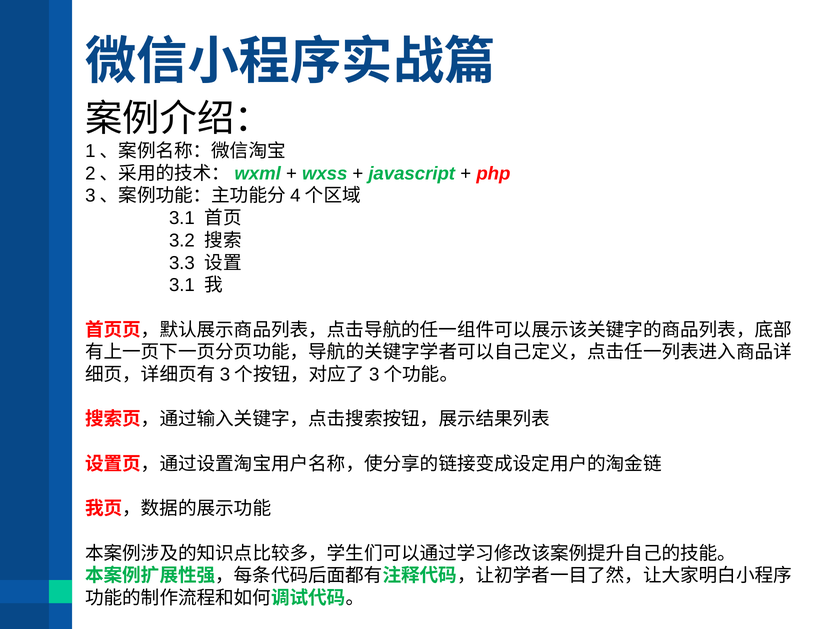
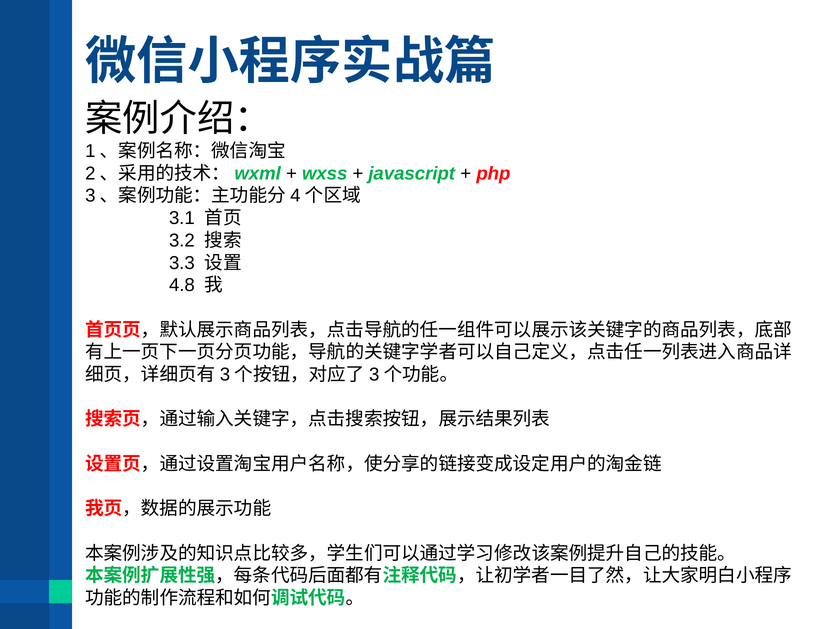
3.1 at (182, 285): 3.1 -> 4.8
